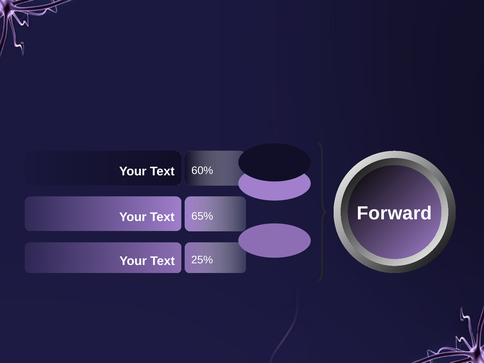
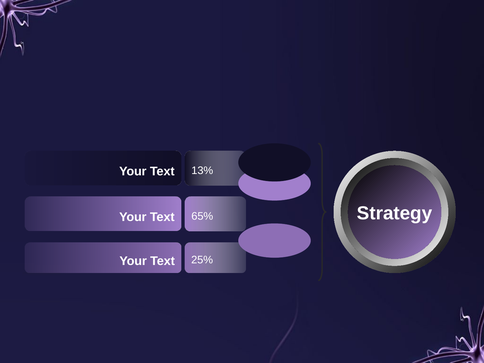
60%: 60% -> 13%
Forward: Forward -> Strategy
